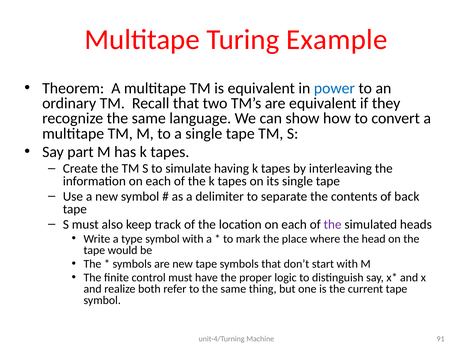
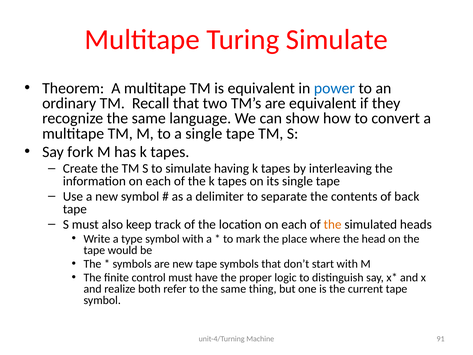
Turing Example: Example -> Simulate
part: part -> fork
the at (333, 224) colour: purple -> orange
